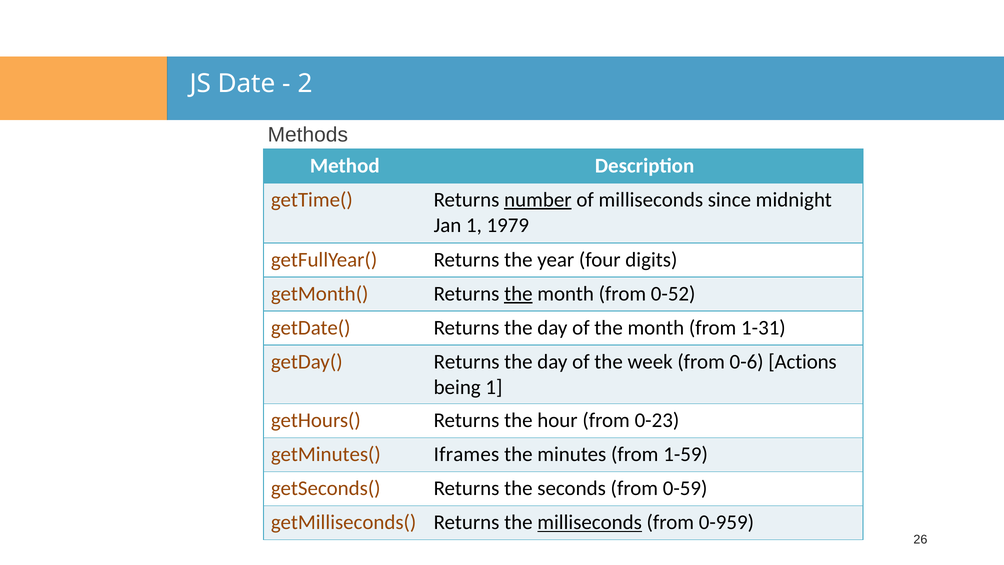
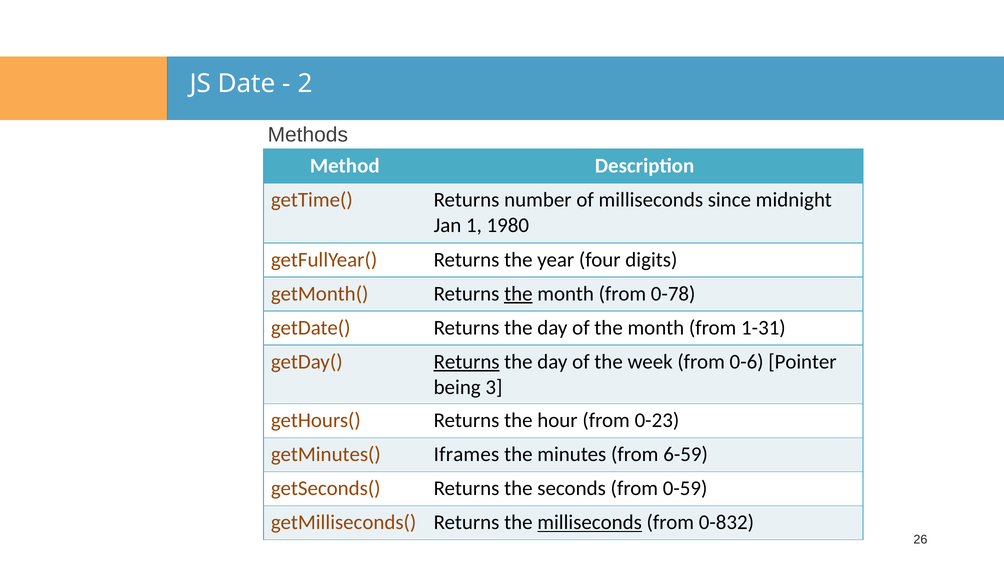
number underline: present -> none
1979: 1979 -> 1980
0-52: 0-52 -> 0-78
Returns at (467, 362) underline: none -> present
Actions: Actions -> Pointer
being 1: 1 -> 3
1-59: 1-59 -> 6-59
0-959: 0-959 -> 0-832
